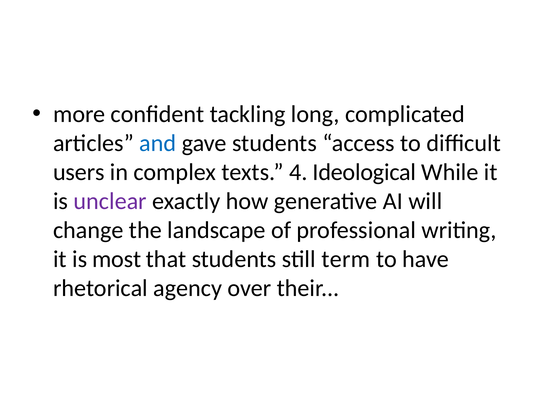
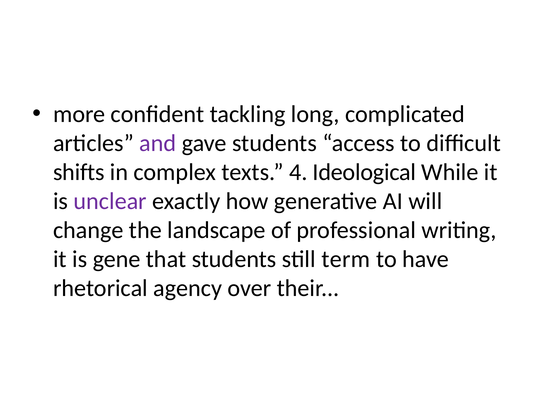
and colour: blue -> purple
users: users -> shifts
most: most -> gene
